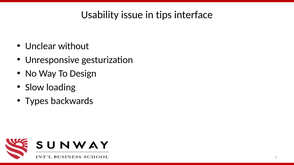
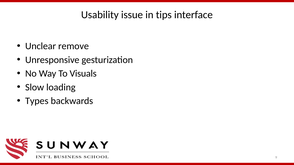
without: without -> remove
Design: Design -> Visuals
